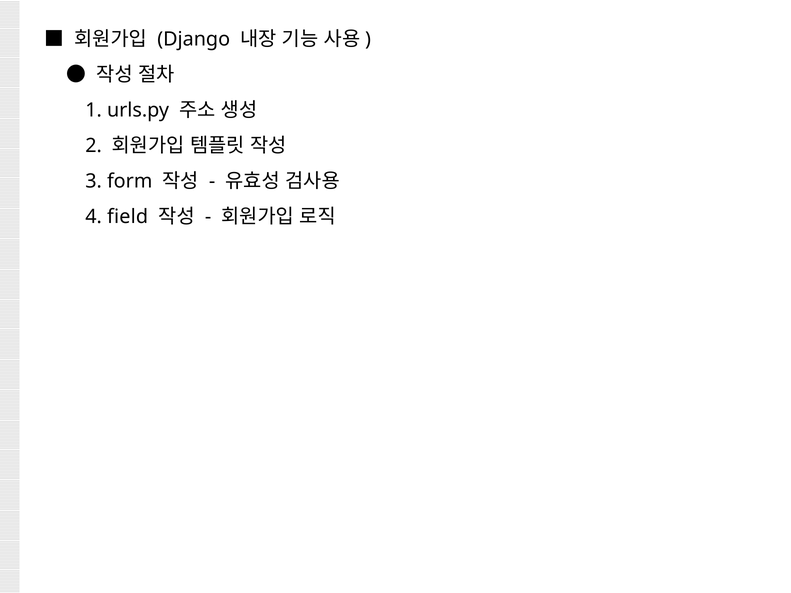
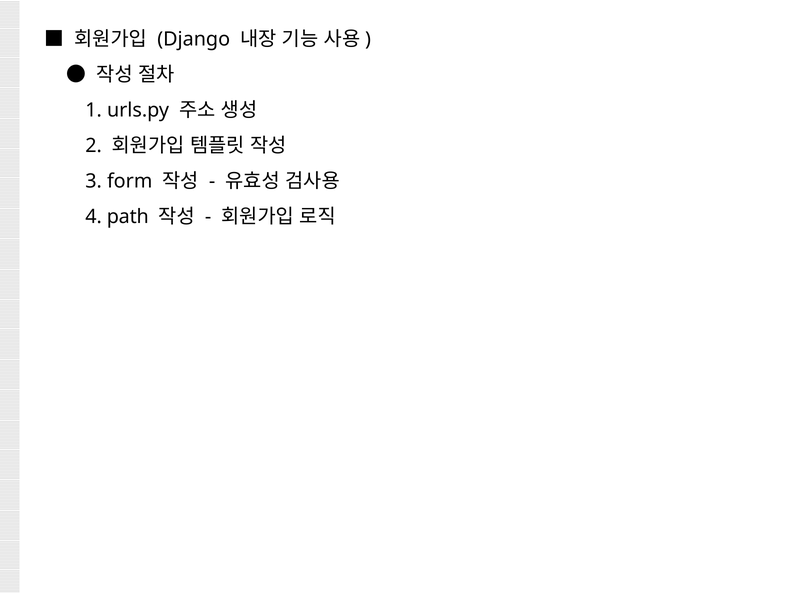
field: field -> path
